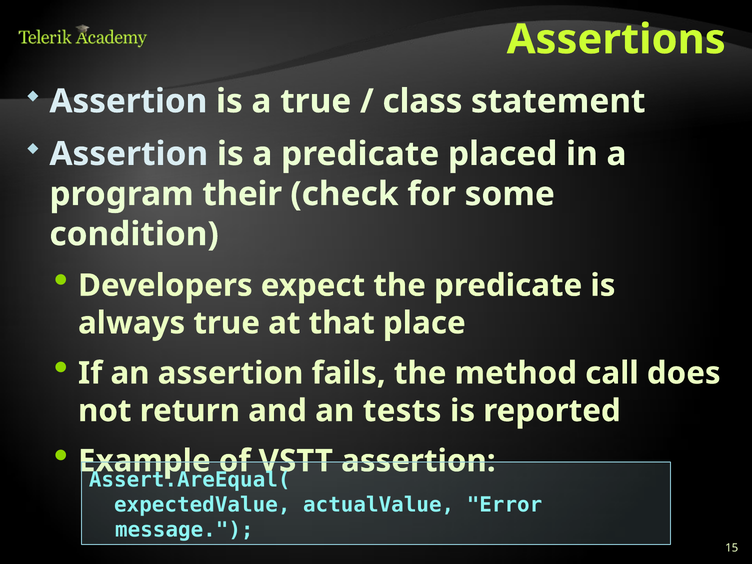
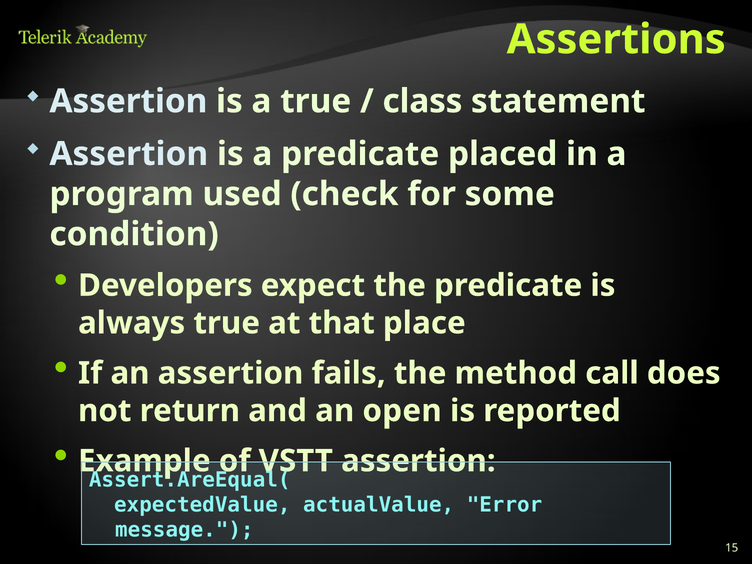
their: their -> used
tests: tests -> open
